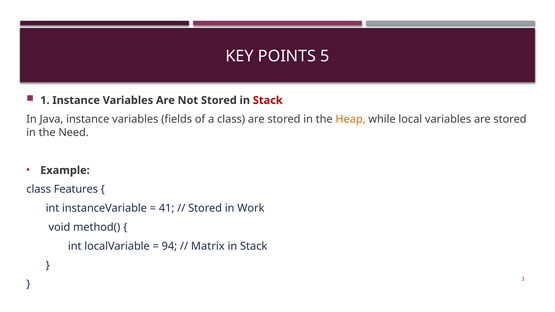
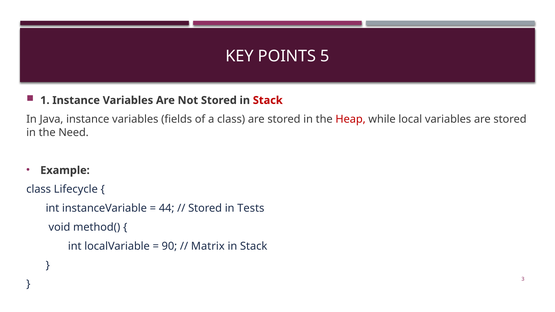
Heap colour: orange -> red
Features: Features -> Lifecycle
41: 41 -> 44
Work: Work -> Tests
94: 94 -> 90
